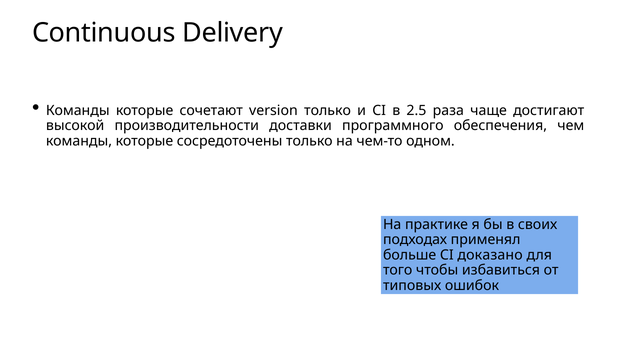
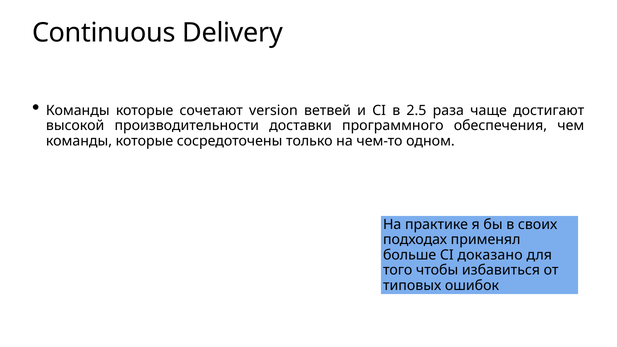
version только: только -> ветвей
